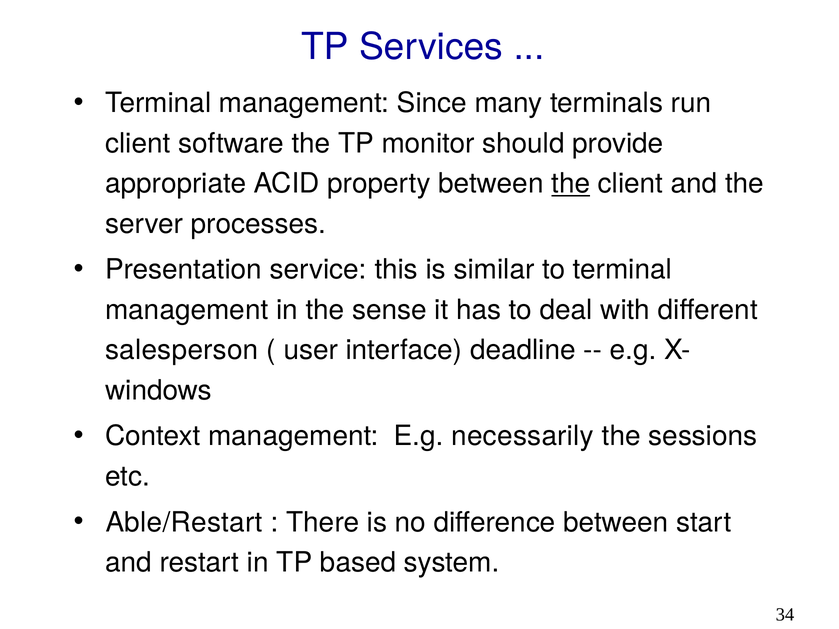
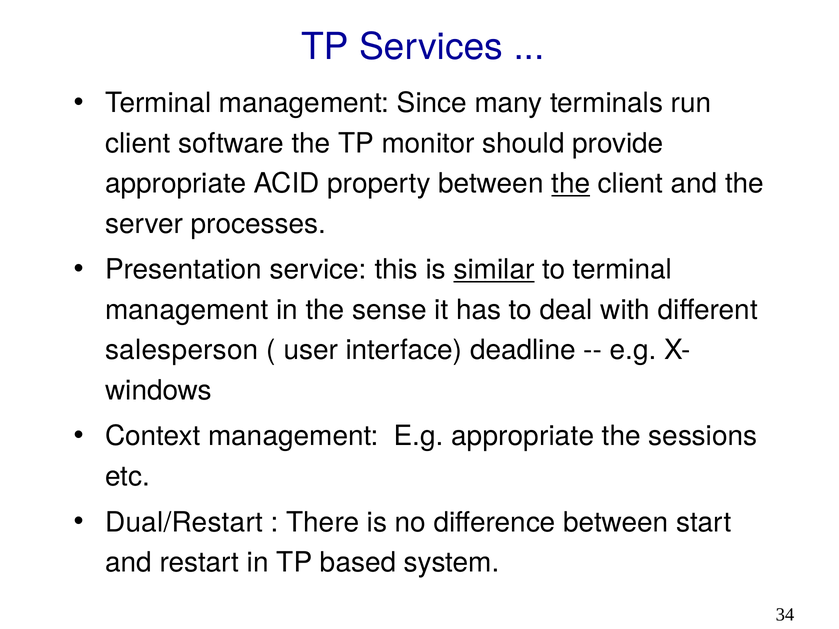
similar underline: none -> present
E.g necessarily: necessarily -> appropriate
Able/Restart: Able/Restart -> Dual/Restart
